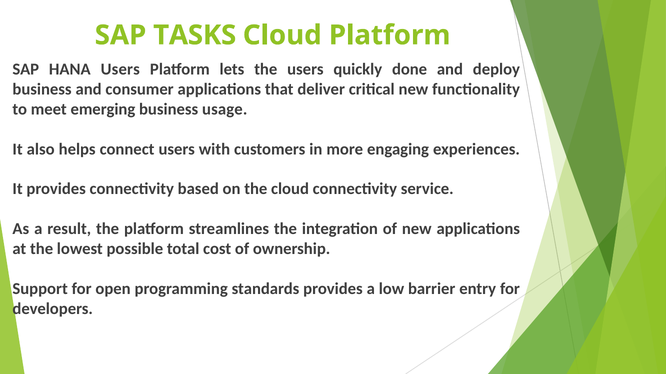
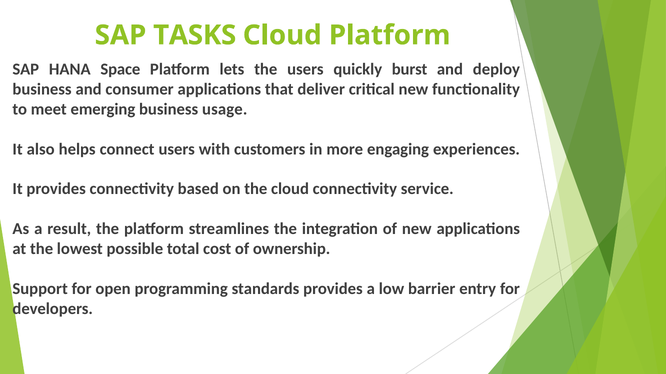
HANA Users: Users -> Space
done: done -> burst
